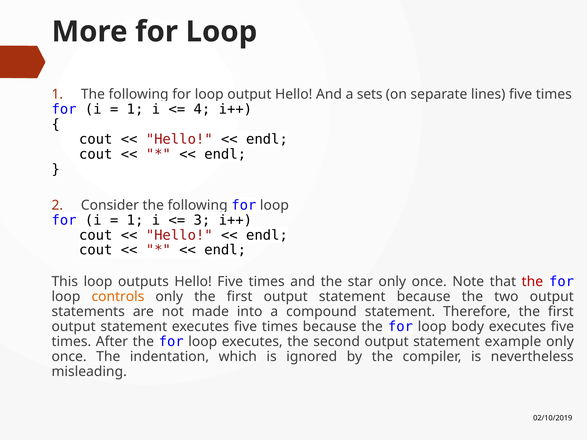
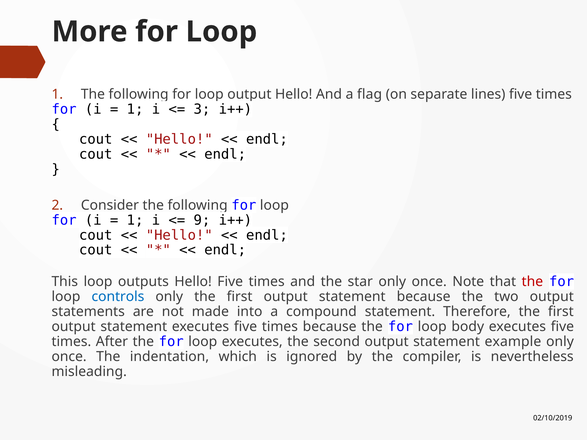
sets: sets -> flag
4: 4 -> 3
3: 3 -> 9
controls colour: orange -> blue
